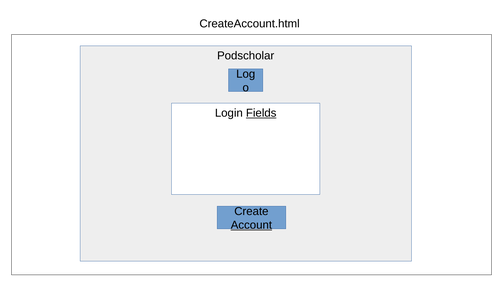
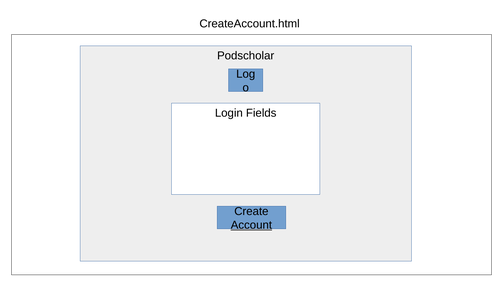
Fields underline: present -> none
